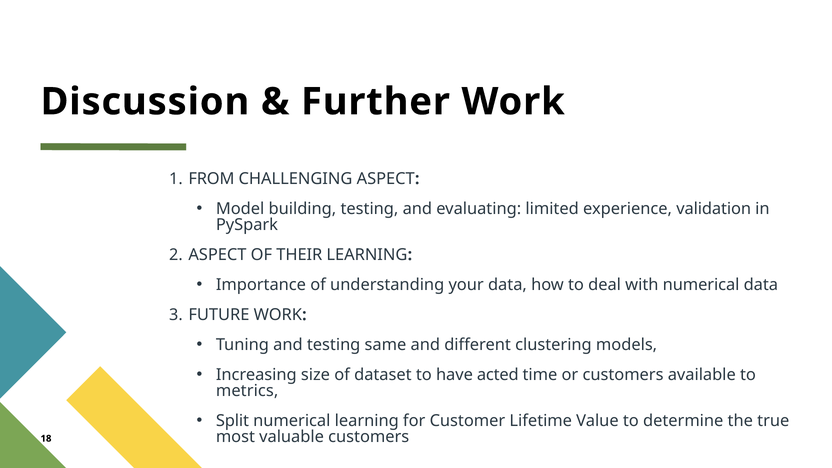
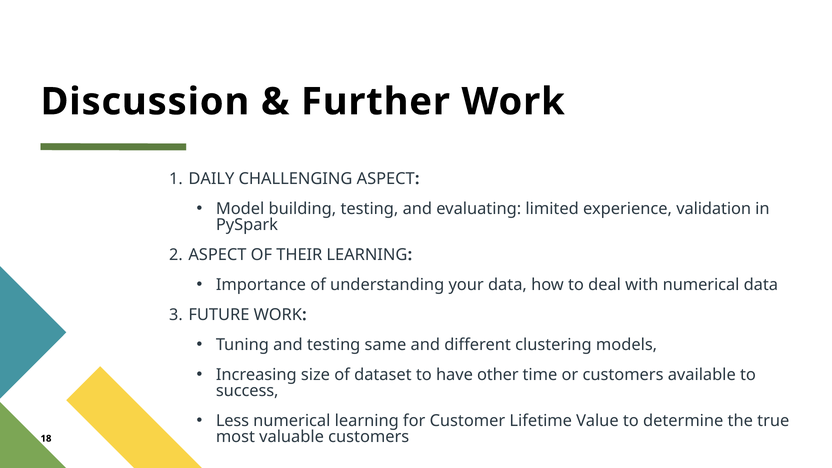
FROM: FROM -> DAILY
acted: acted -> other
metrics: metrics -> success
Split: Split -> Less
